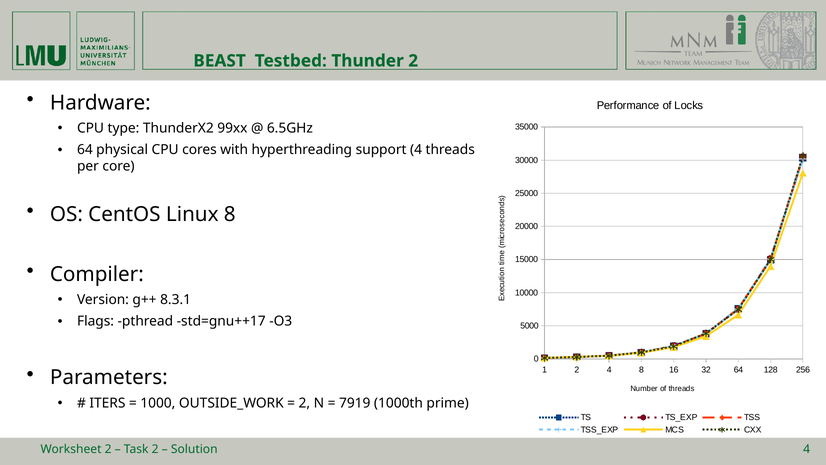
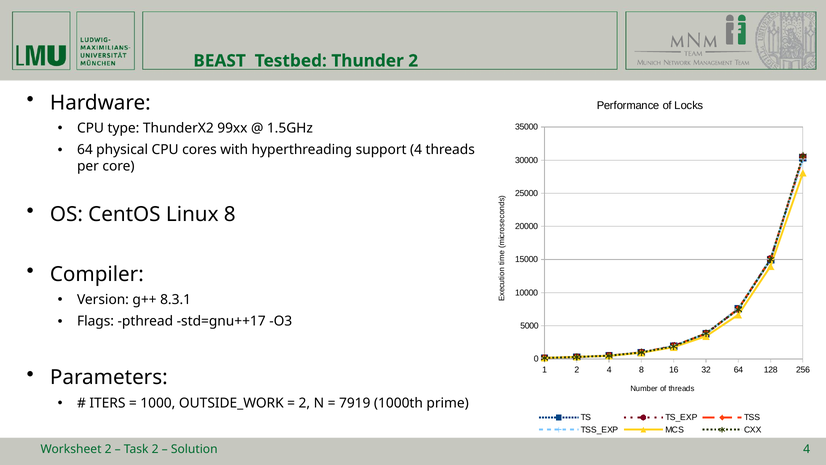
6.5GHz: 6.5GHz -> 1.5GHz
